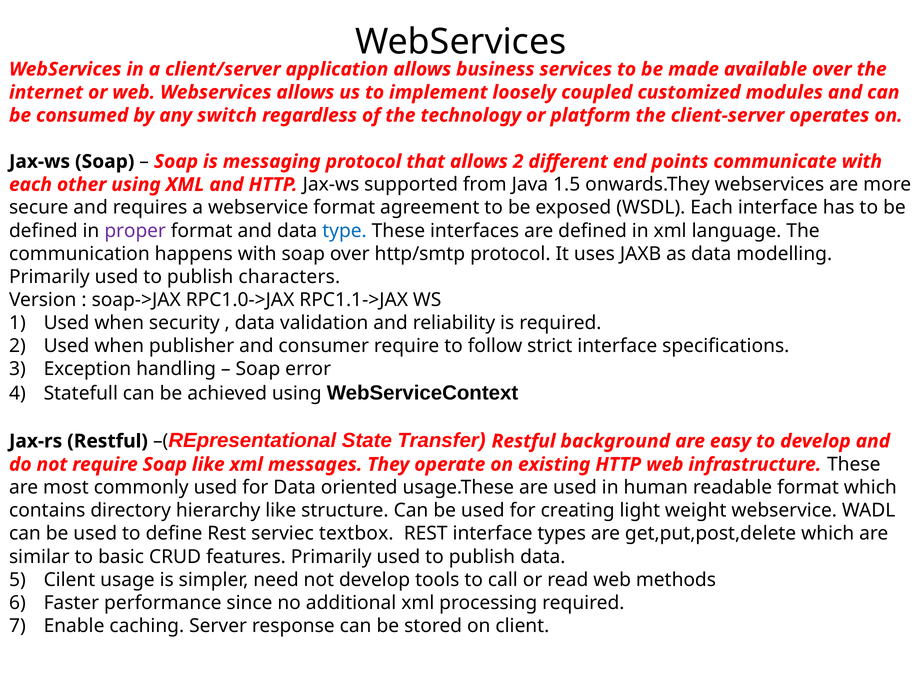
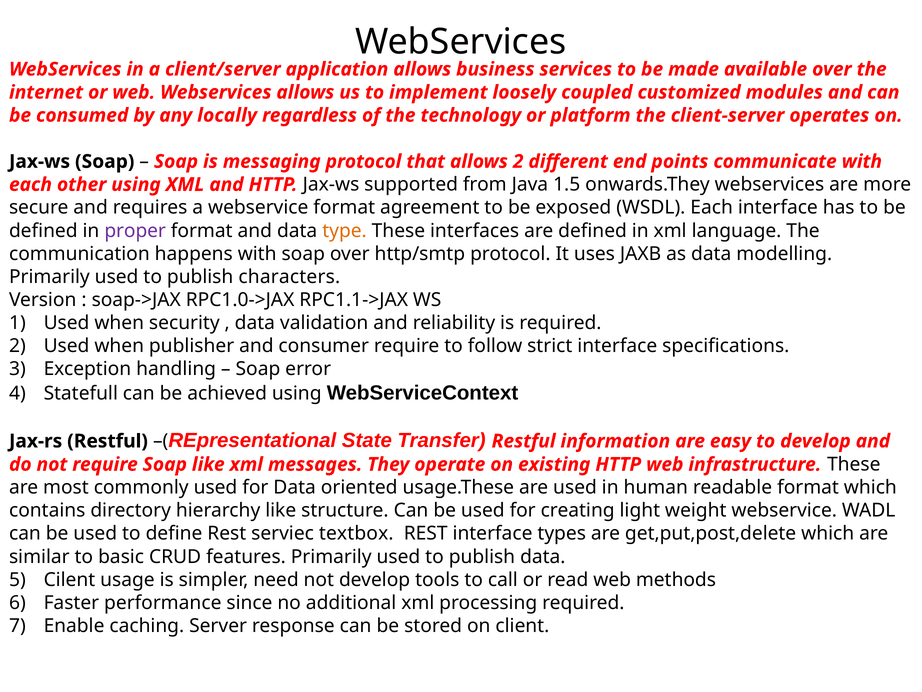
switch: switch -> locally
type colour: blue -> orange
background: background -> information
